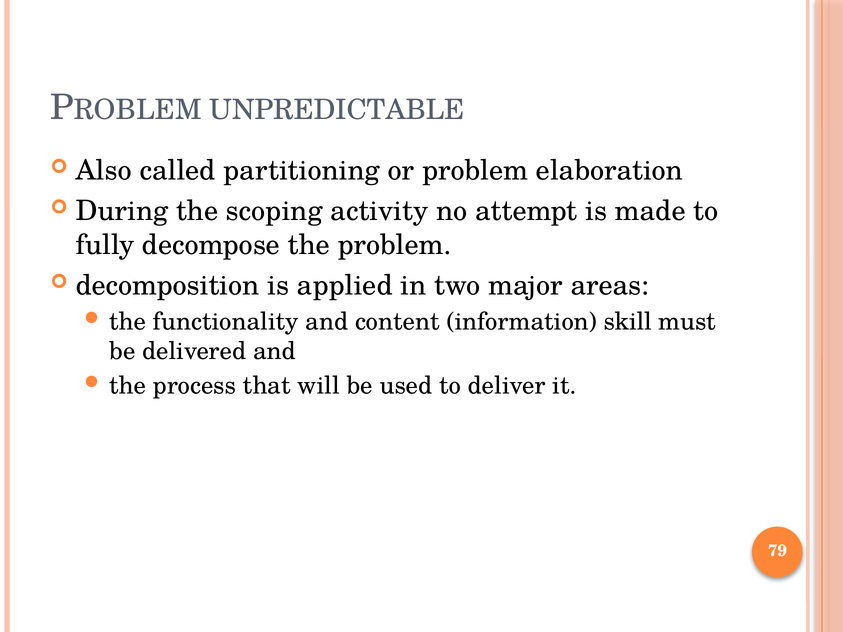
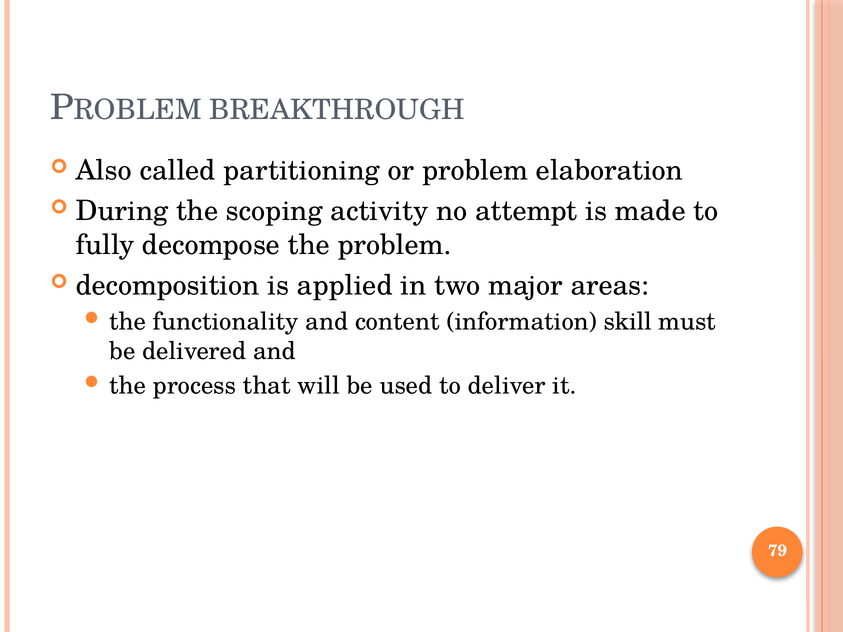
UNPREDICTABLE: UNPREDICTABLE -> BREAKTHROUGH
